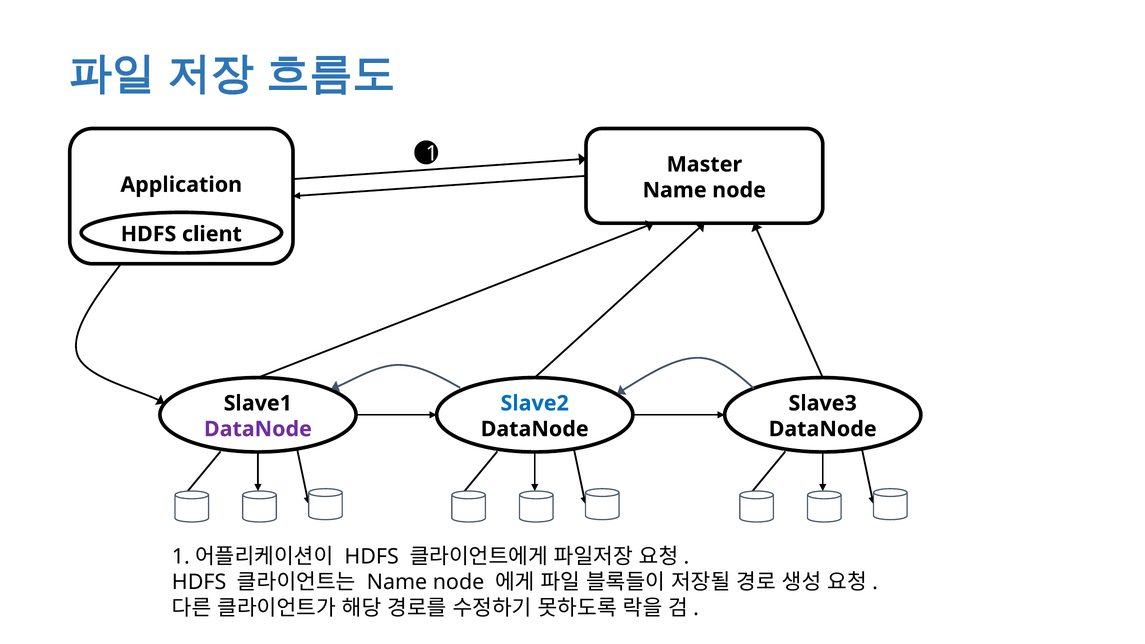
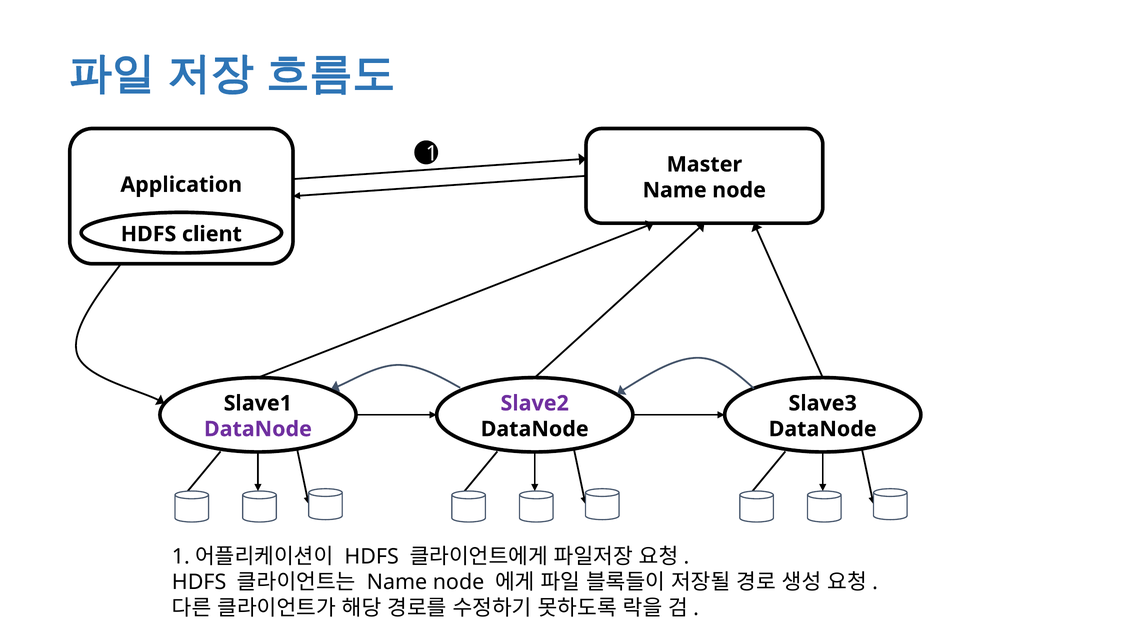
Slave2 colour: blue -> purple
